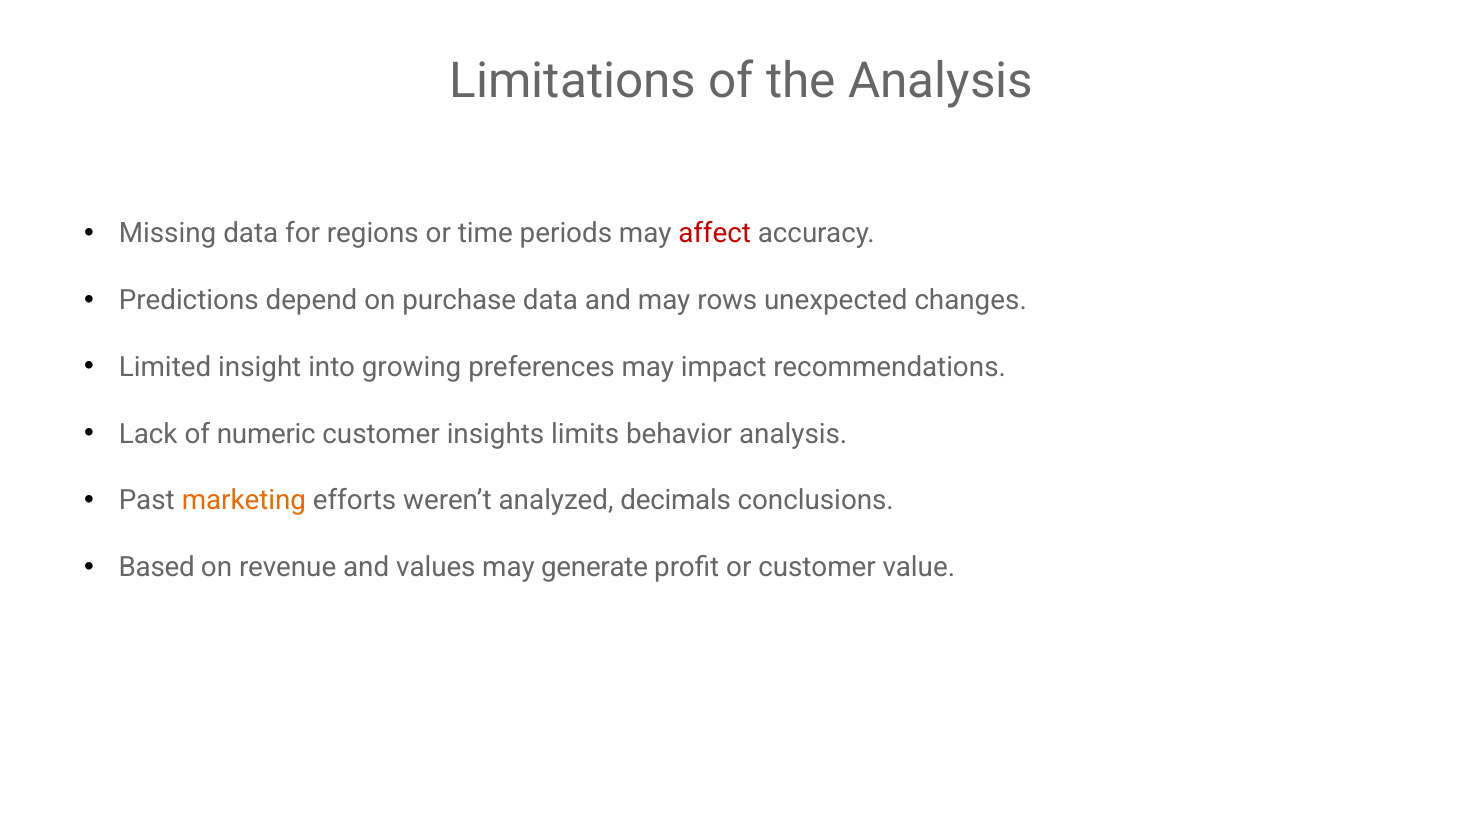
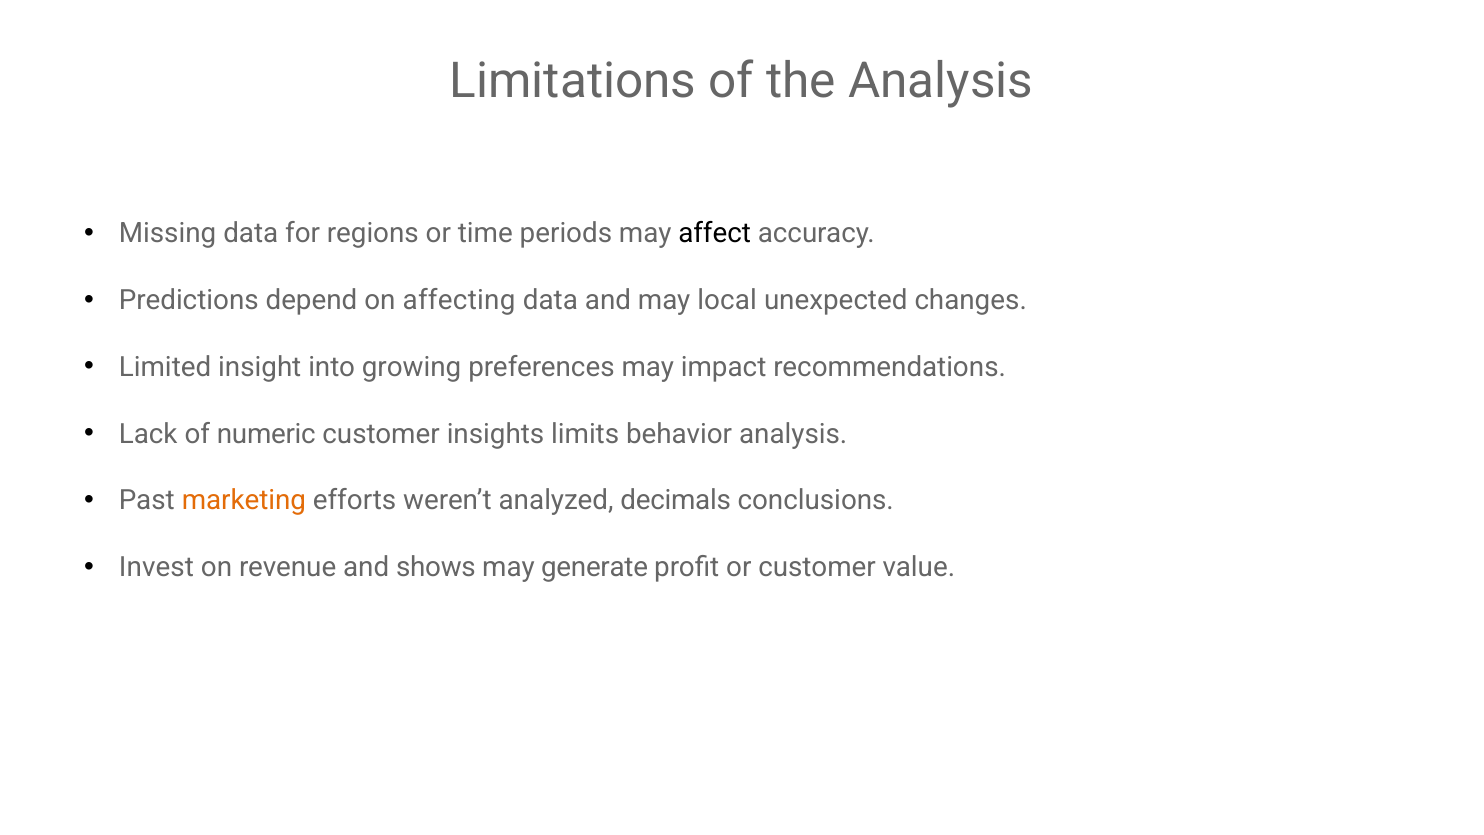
affect colour: red -> black
purchase: purchase -> affecting
rows: rows -> local
Based: Based -> Invest
values: values -> shows
